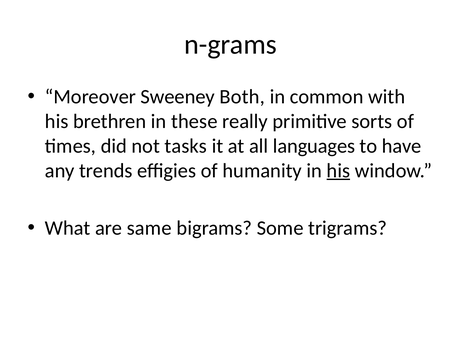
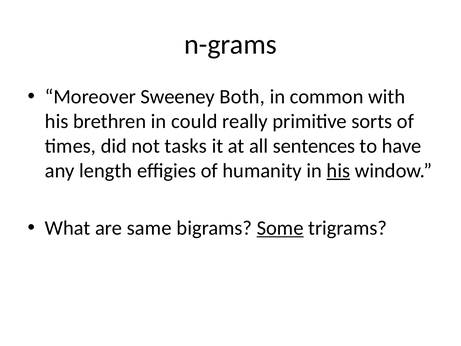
these: these -> could
languages: languages -> sentences
trends: trends -> length
Some underline: none -> present
